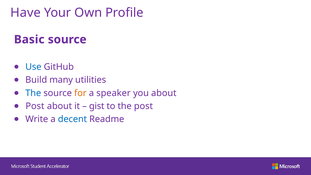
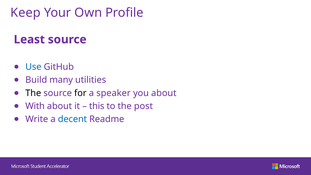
Have: Have -> Keep
Basic: Basic -> Least
The at (33, 93) colour: blue -> black
for colour: orange -> black
Post at (35, 106): Post -> With
gist: gist -> this
